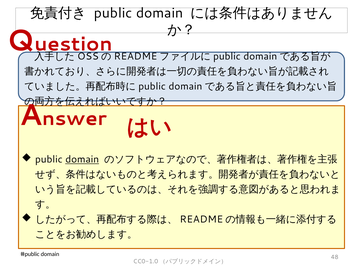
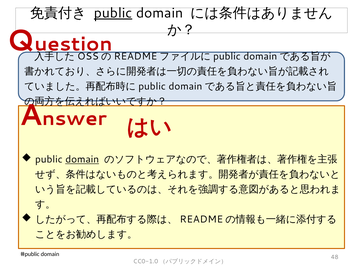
public at (113, 13) underline: none -> present
